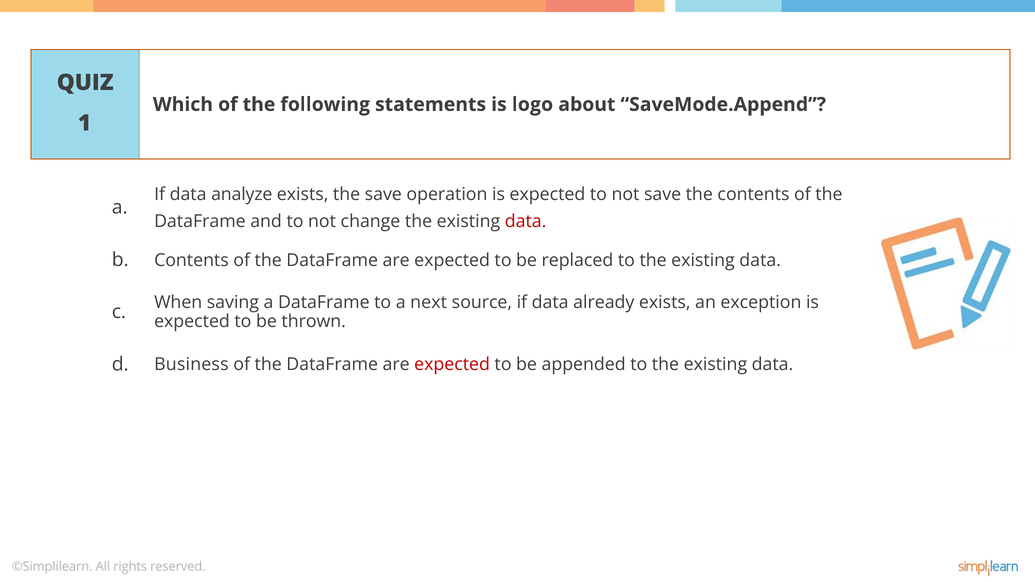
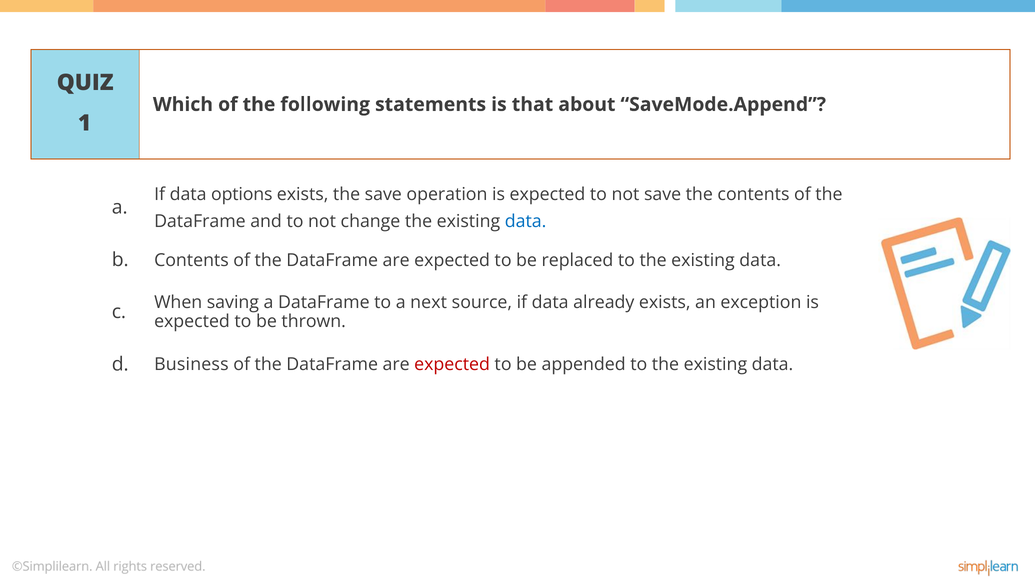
logo: logo -> that
analyze: analyze -> options
data at (526, 222) colour: red -> blue
